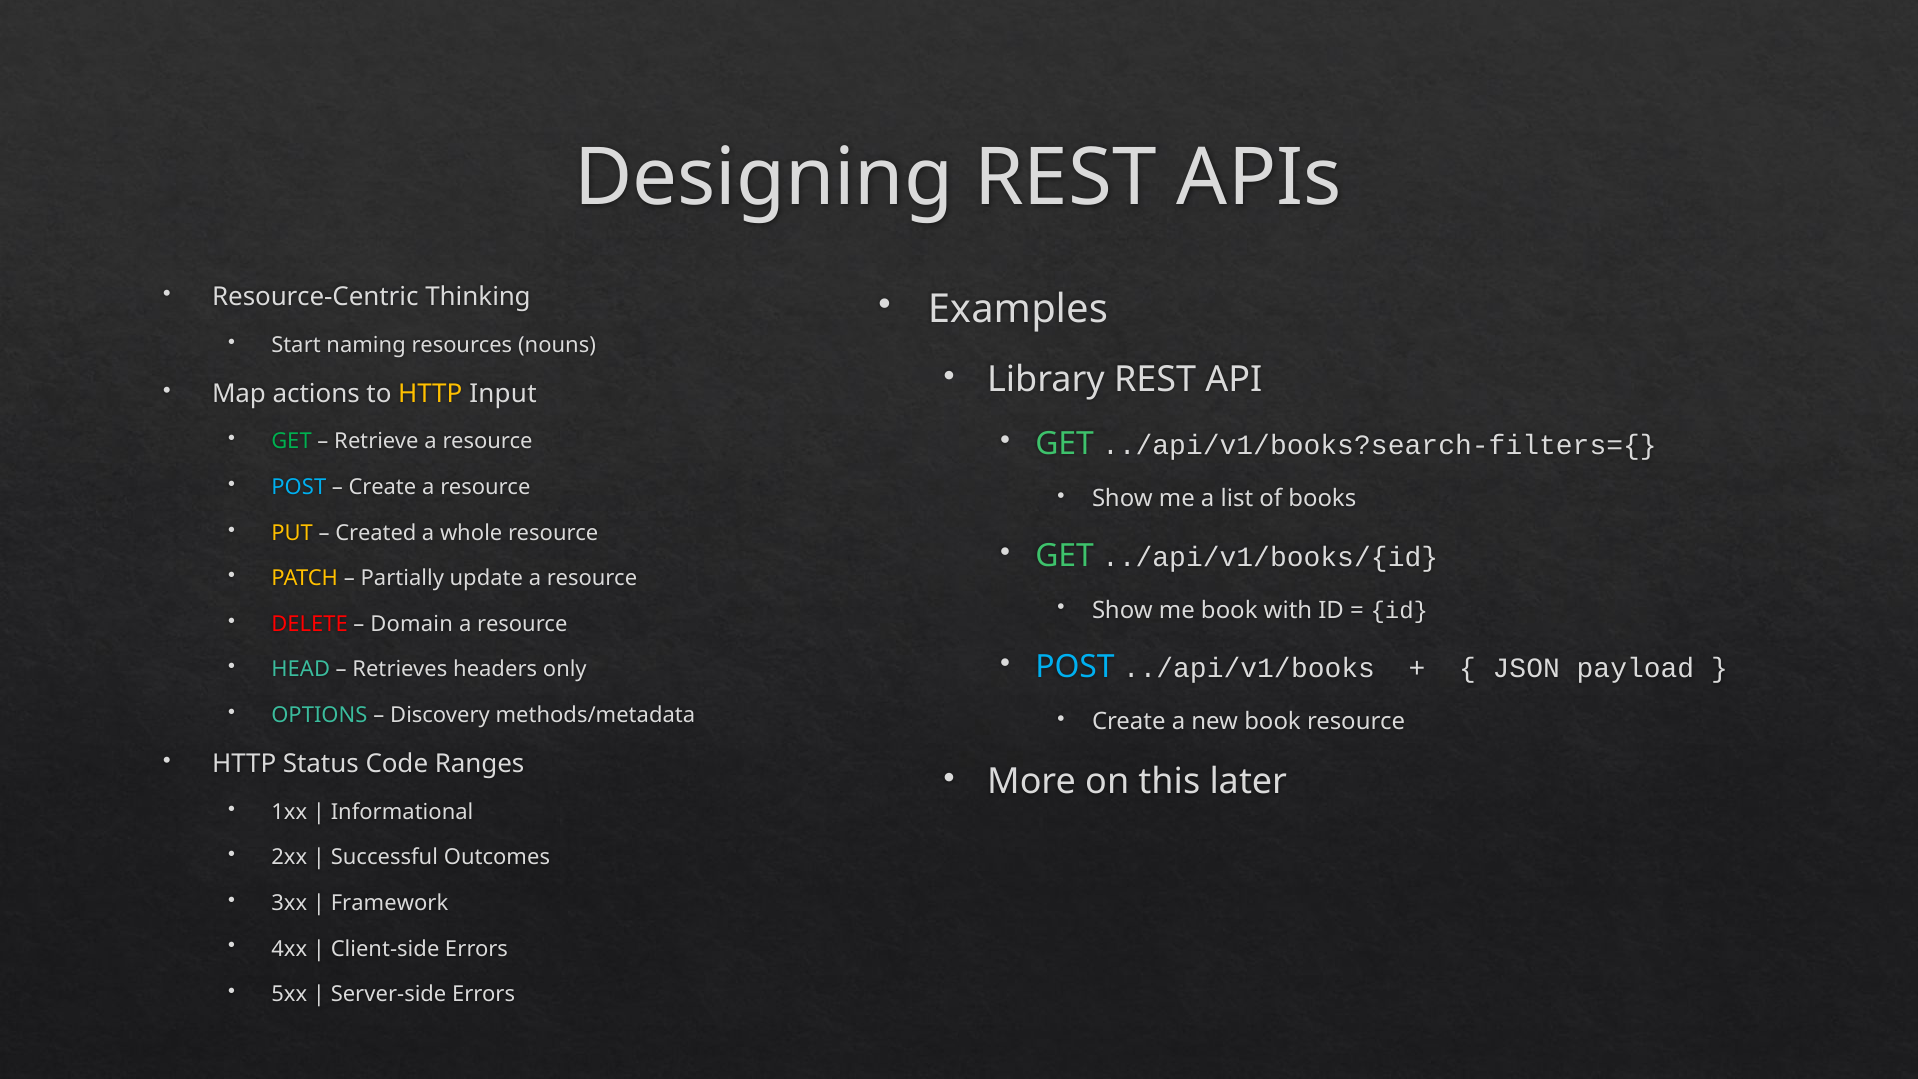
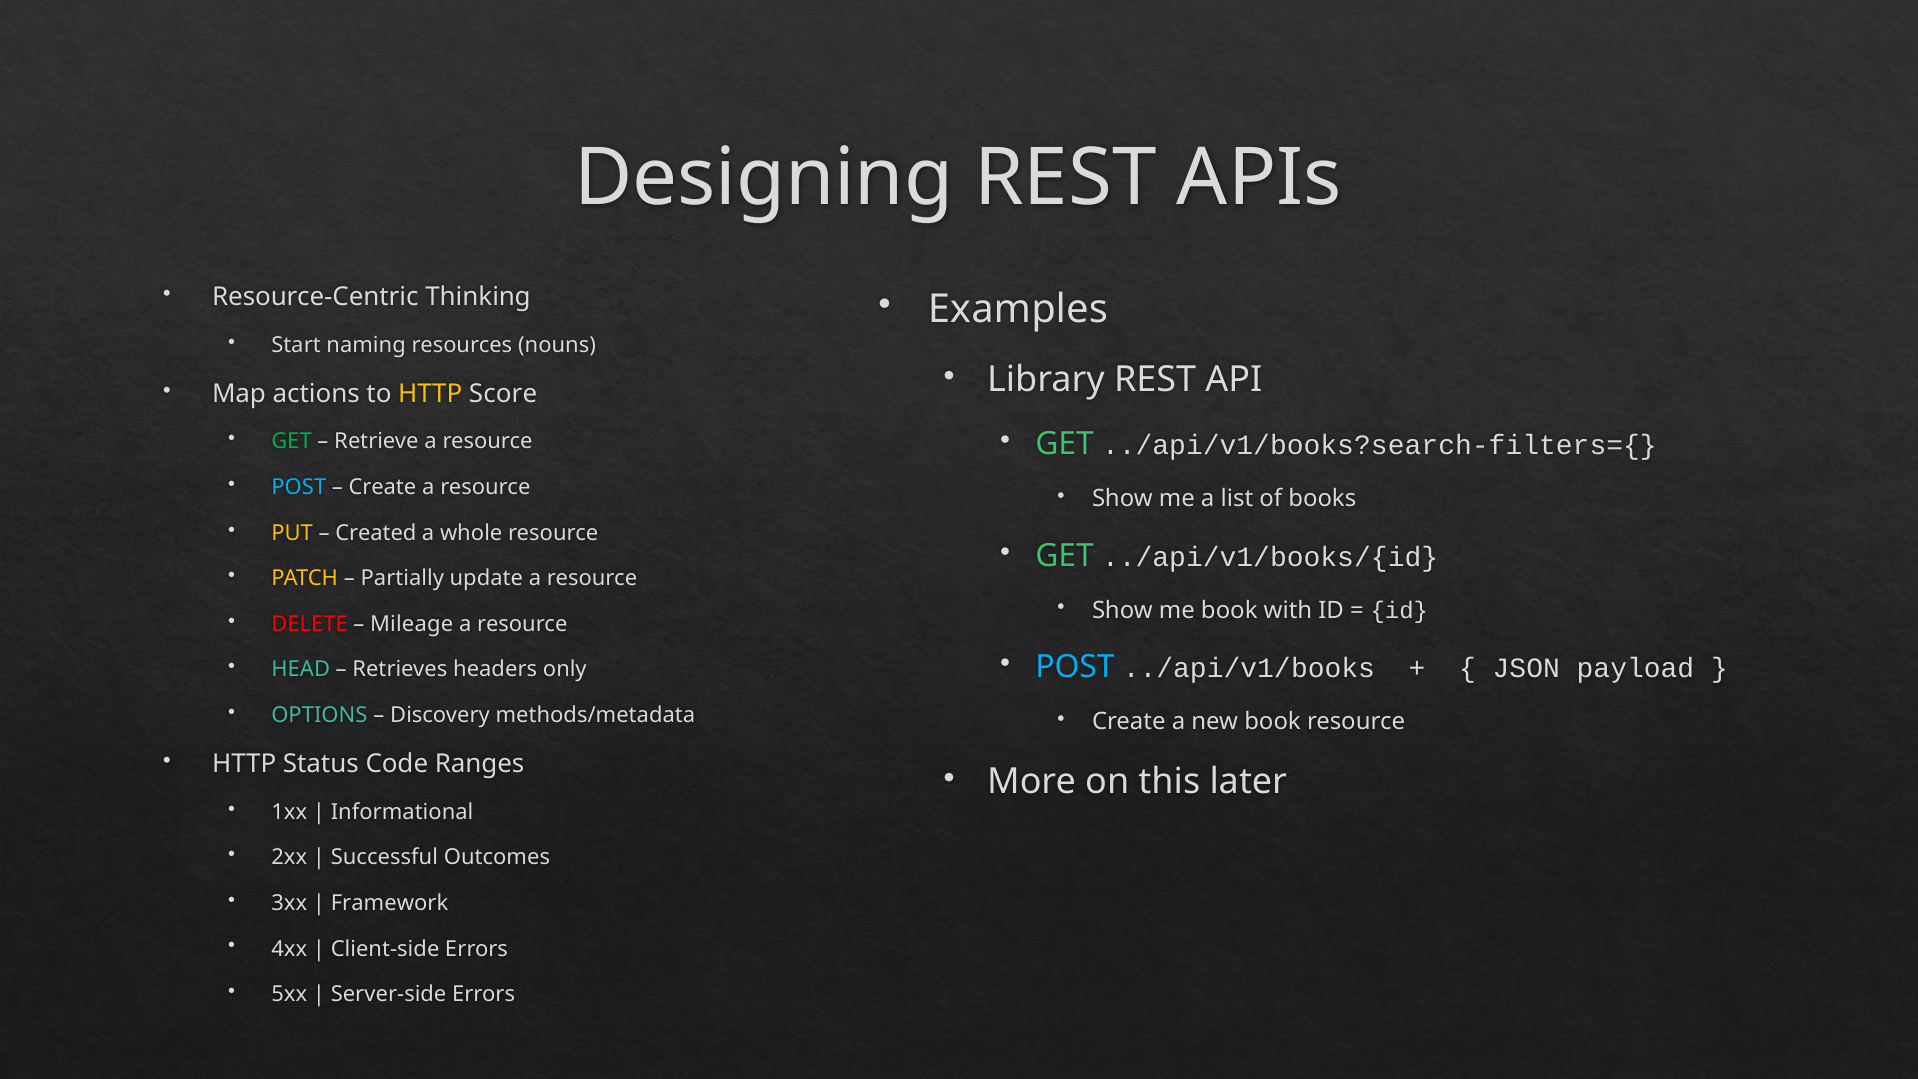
Input: Input -> Score
Domain: Domain -> Mileage
